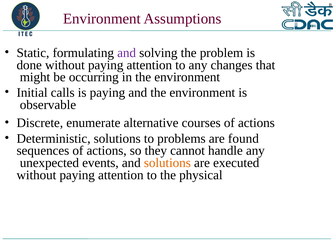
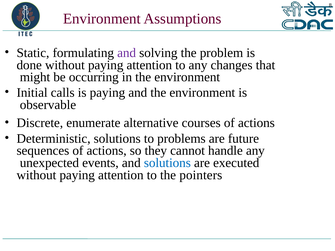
found: found -> future
solutions at (167, 163) colour: orange -> blue
physical: physical -> pointers
